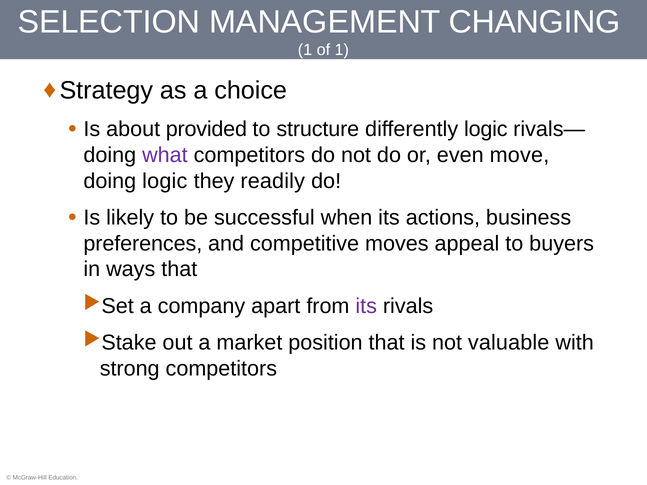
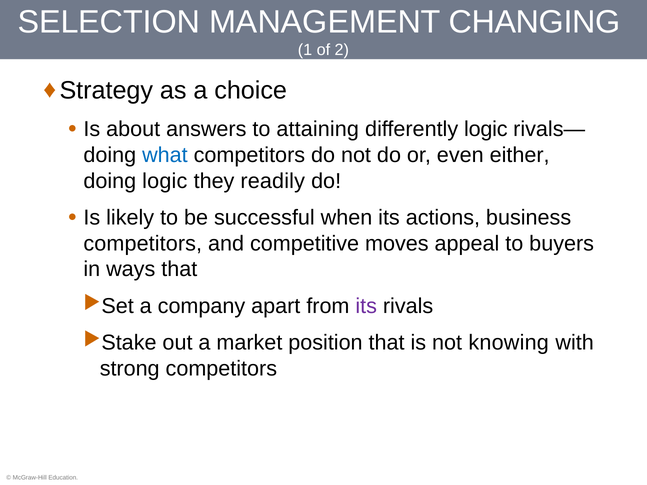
of 1: 1 -> 2
provided: provided -> answers
structure: structure -> attaining
what colour: purple -> blue
move: move -> either
preferences at (143, 244): preferences -> competitors
valuable: valuable -> knowing
